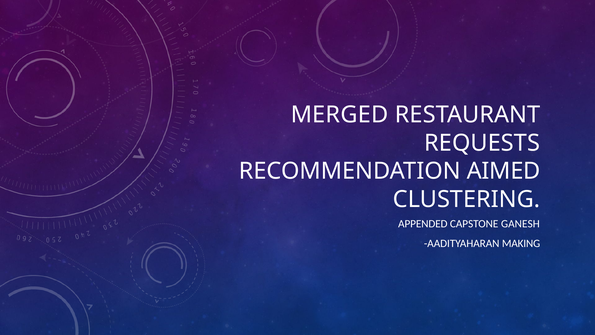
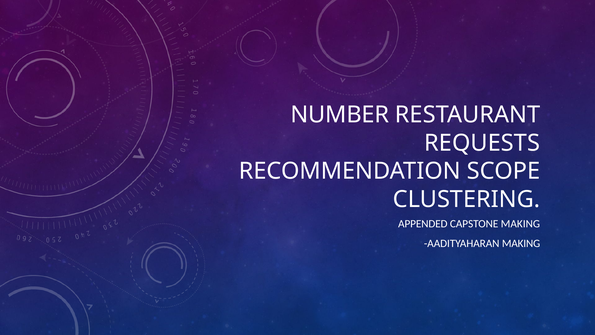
MERGED: MERGED -> NUMBER
AIMED: AIMED -> SCOPE
CAPSTONE GANESH: GANESH -> MAKING
